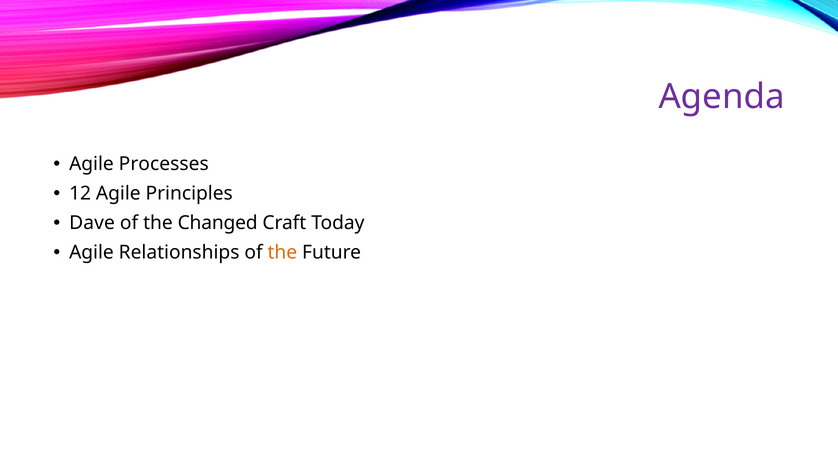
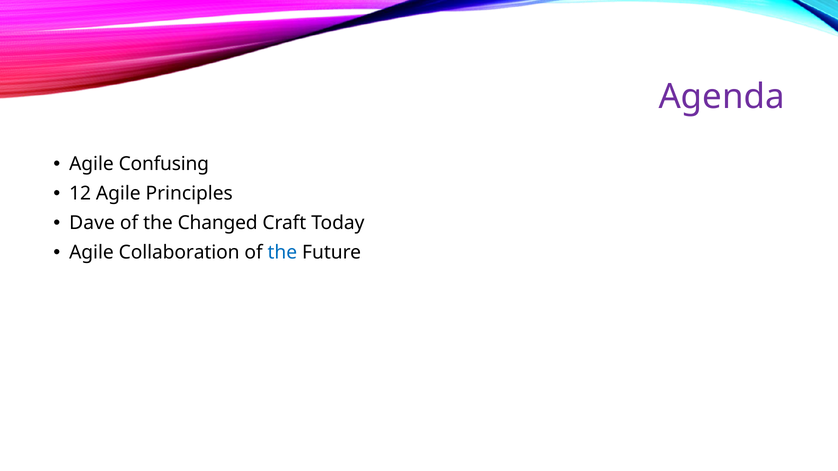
Processes: Processes -> Confusing
Relationships: Relationships -> Collaboration
the at (282, 253) colour: orange -> blue
